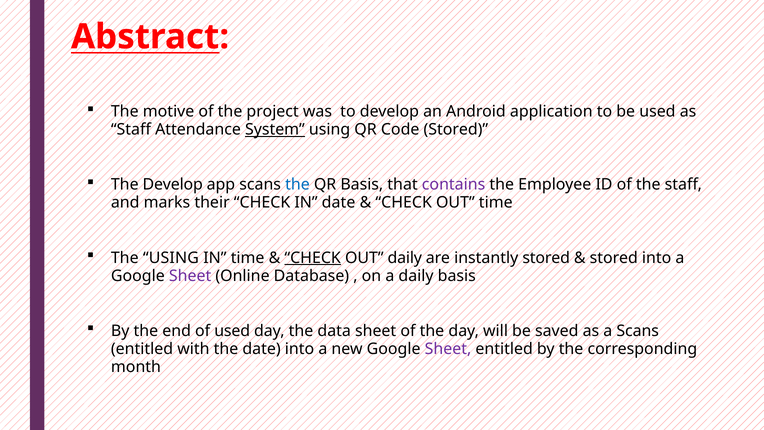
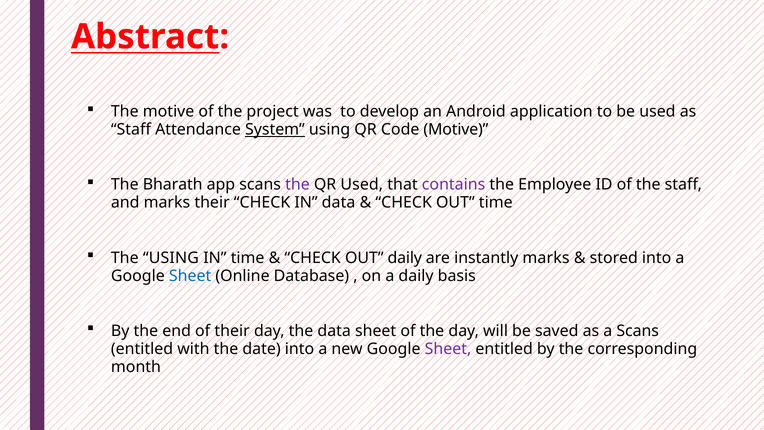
Code Stored: Stored -> Motive
The Develop: Develop -> Bharath
the at (297, 185) colour: blue -> purple
QR Basis: Basis -> Used
IN date: date -> data
CHECK at (313, 258) underline: present -> none
instantly stored: stored -> marks
Sheet at (190, 276) colour: purple -> blue
of used: used -> their
